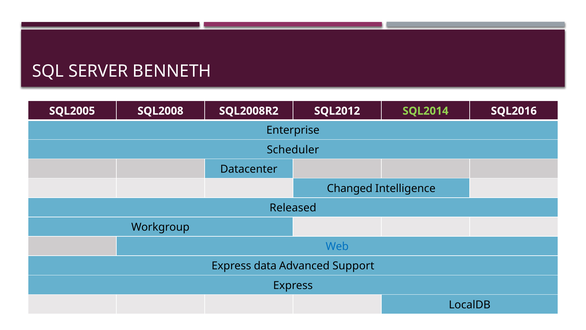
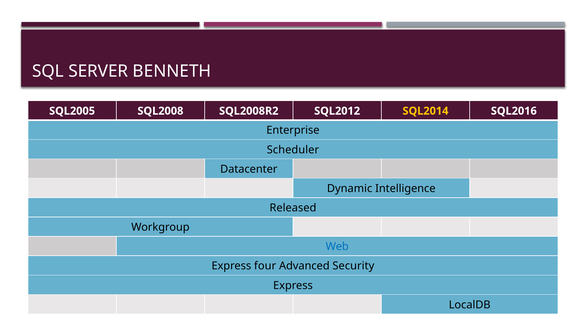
SQL2014 colour: light green -> yellow
Changed: Changed -> Dynamic
data: data -> four
Support: Support -> Security
